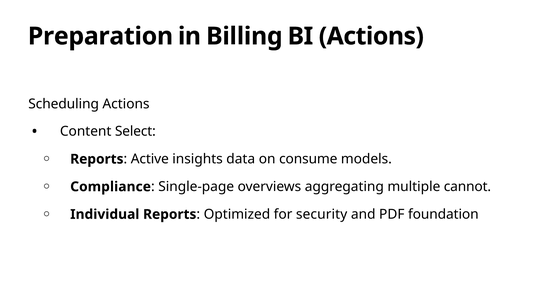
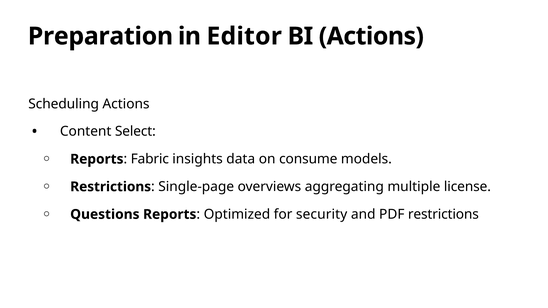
Billing: Billing -> Editor
Active: Active -> Fabric
Compliance at (111, 187): Compliance -> Restrictions
cannot: cannot -> license
Individual: Individual -> Questions
PDF foundation: foundation -> restrictions
